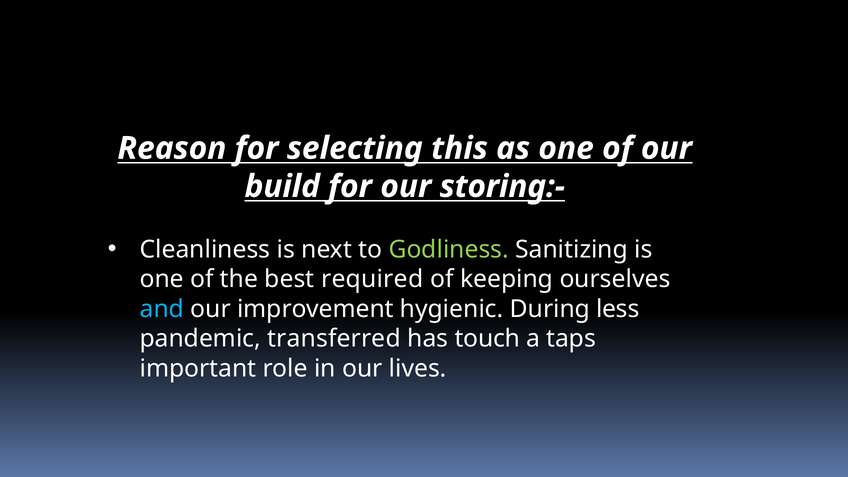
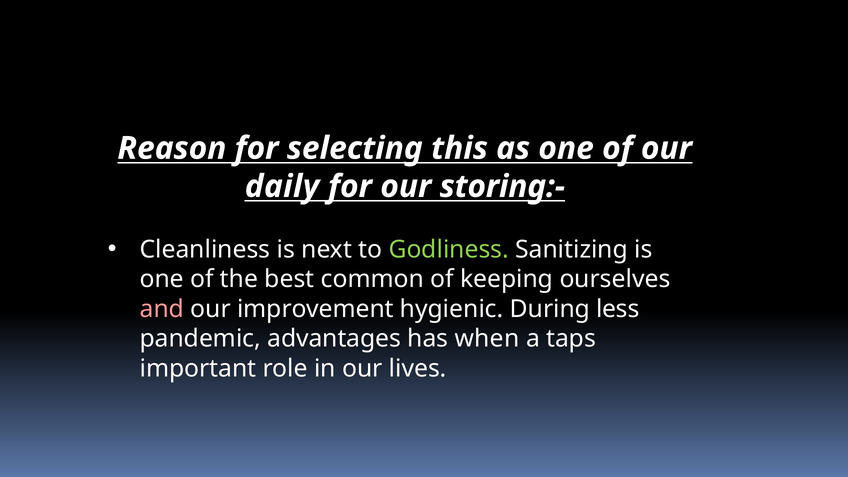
build: build -> daily
required: required -> common
and colour: light blue -> pink
transferred: transferred -> advantages
touch: touch -> when
